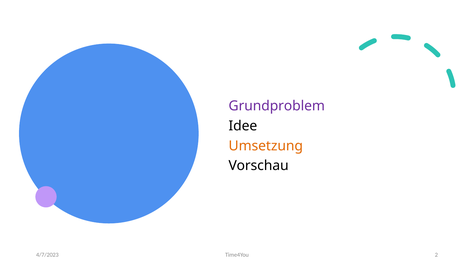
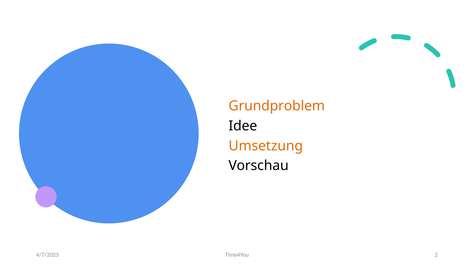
Grundproblem colour: purple -> orange
